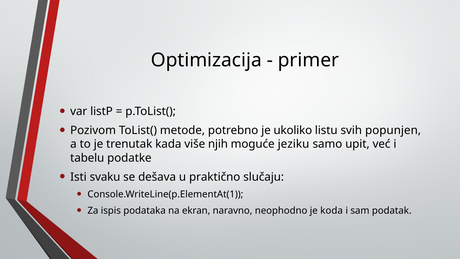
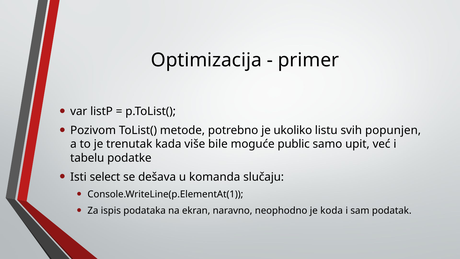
njih: njih -> bile
jeziku: jeziku -> public
svaku: svaku -> select
praktično: praktično -> komanda
